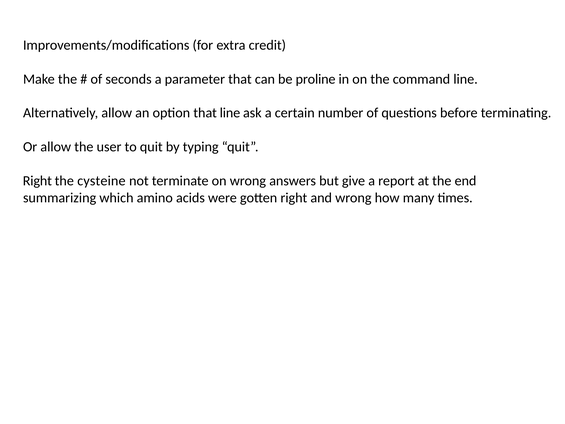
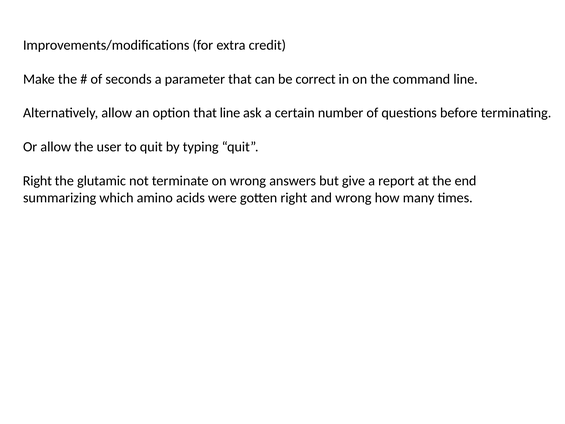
proline: proline -> correct
cysteine: cysteine -> glutamic
